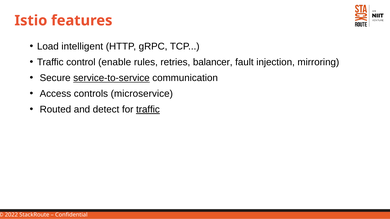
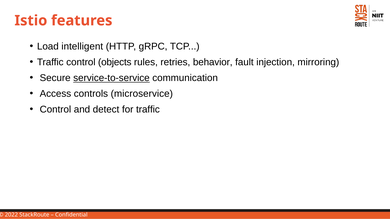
enable: enable -> objects
balancer: balancer -> behavior
Routed at (55, 110): Routed -> Control
traffic at (148, 110) underline: present -> none
